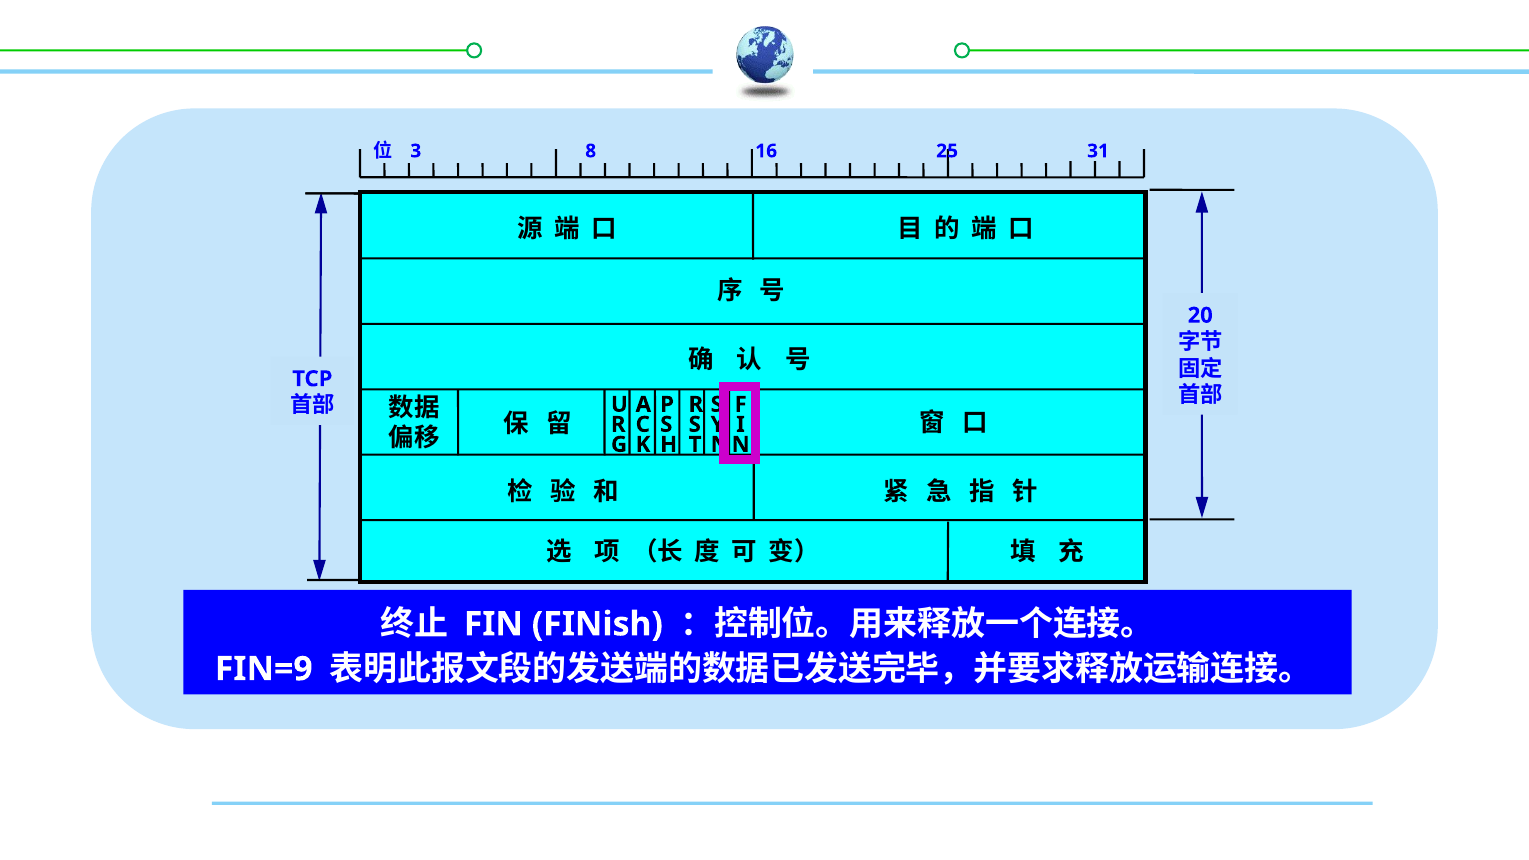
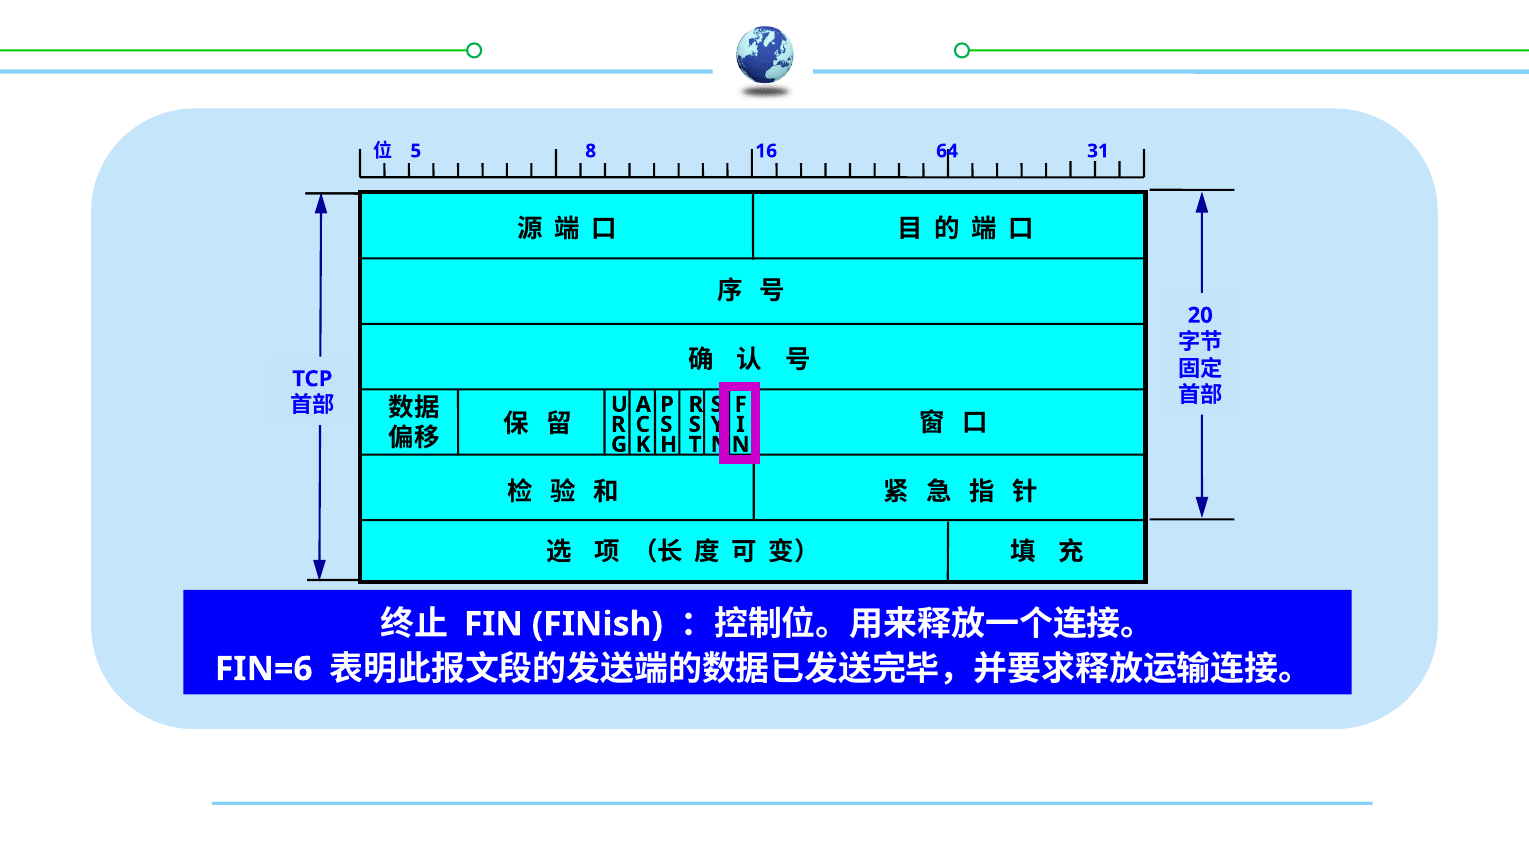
3: 3 -> 5
25: 25 -> 64
FIN=9: FIN=9 -> FIN=6
